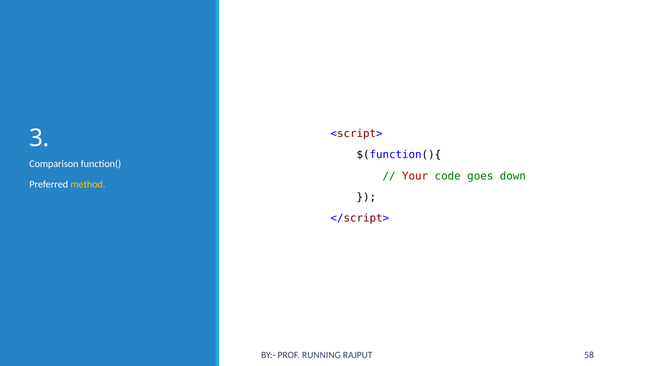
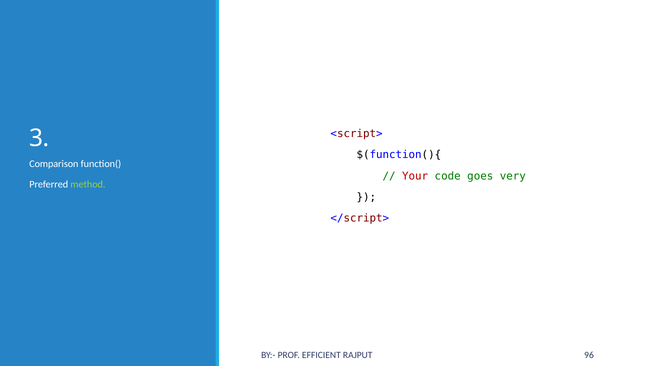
down: down -> very
method colour: yellow -> light green
RUNNING: RUNNING -> EFFICIENT
58: 58 -> 96
